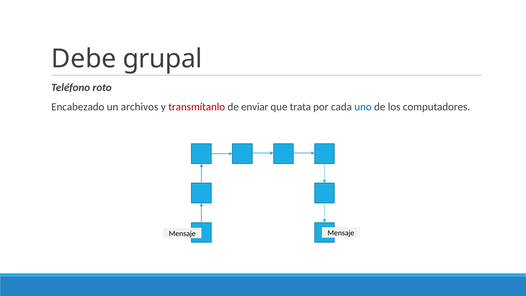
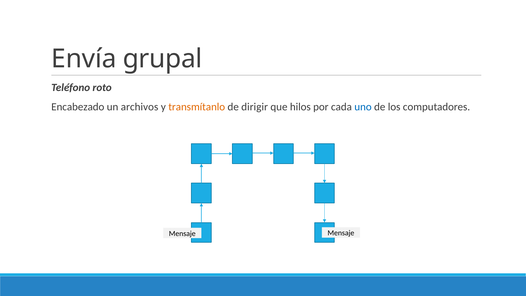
Debe: Debe -> Envía
transmítanlo colour: red -> orange
enviar: enviar -> dirigir
trata: trata -> hilos
